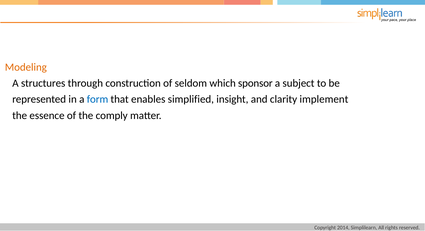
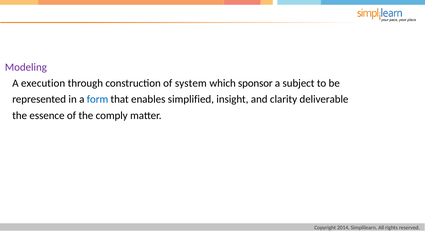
Modeling colour: orange -> purple
structures: structures -> execution
seldom: seldom -> system
implement: implement -> deliverable
